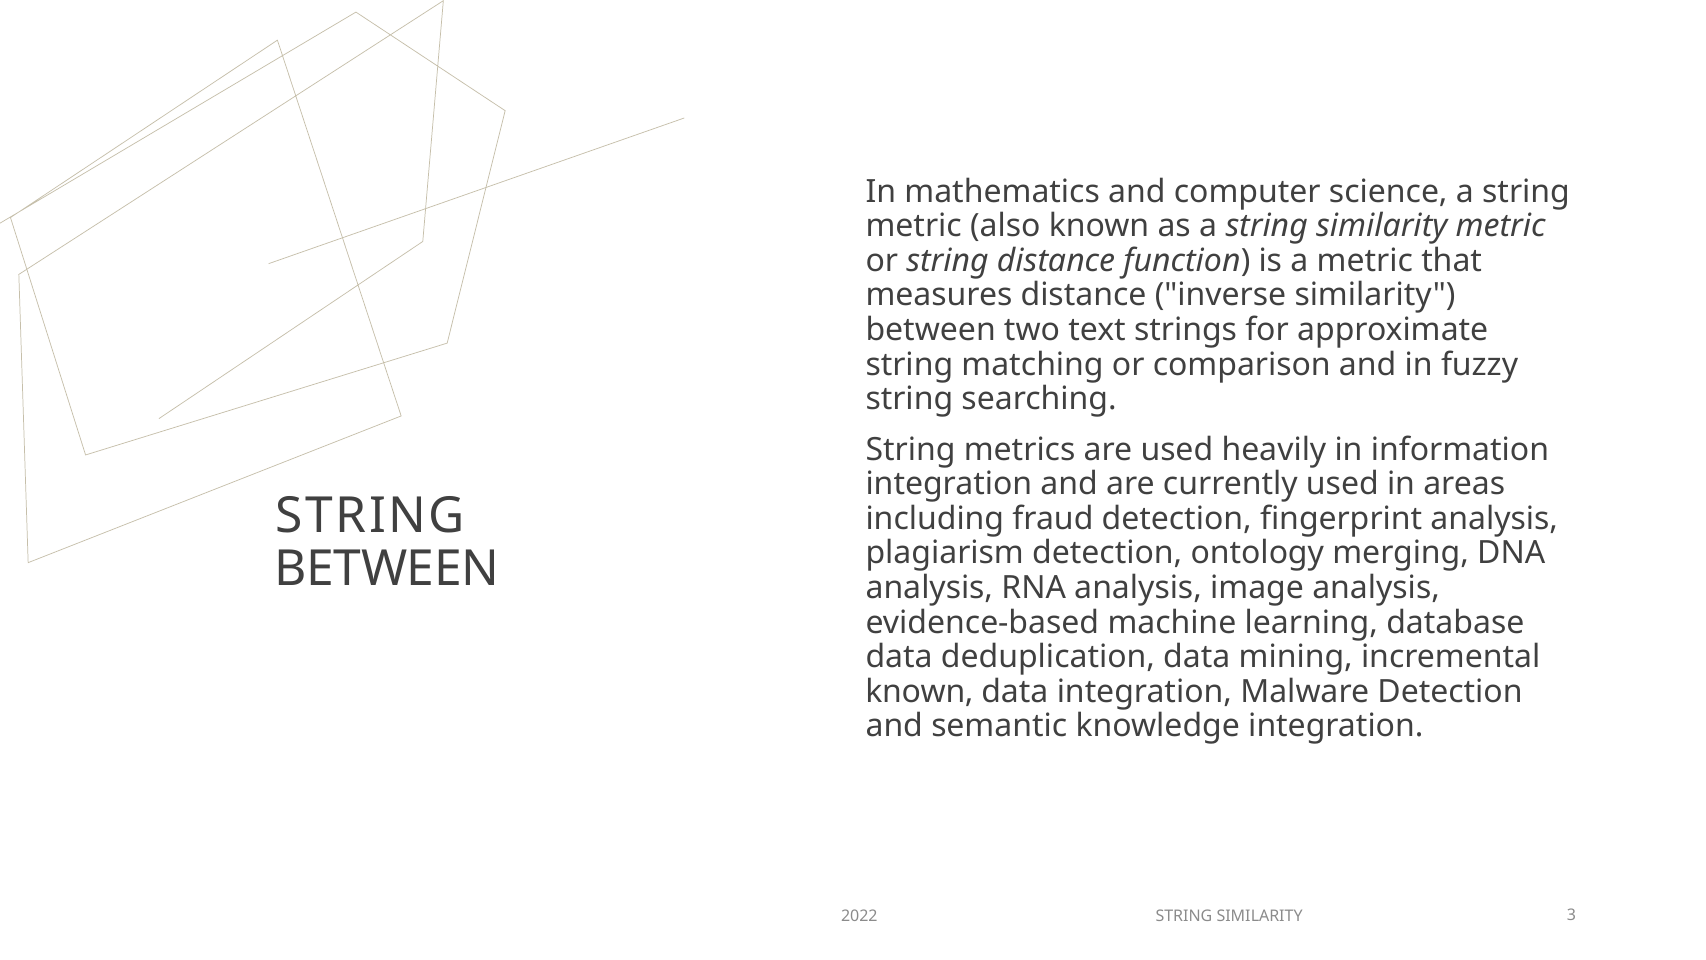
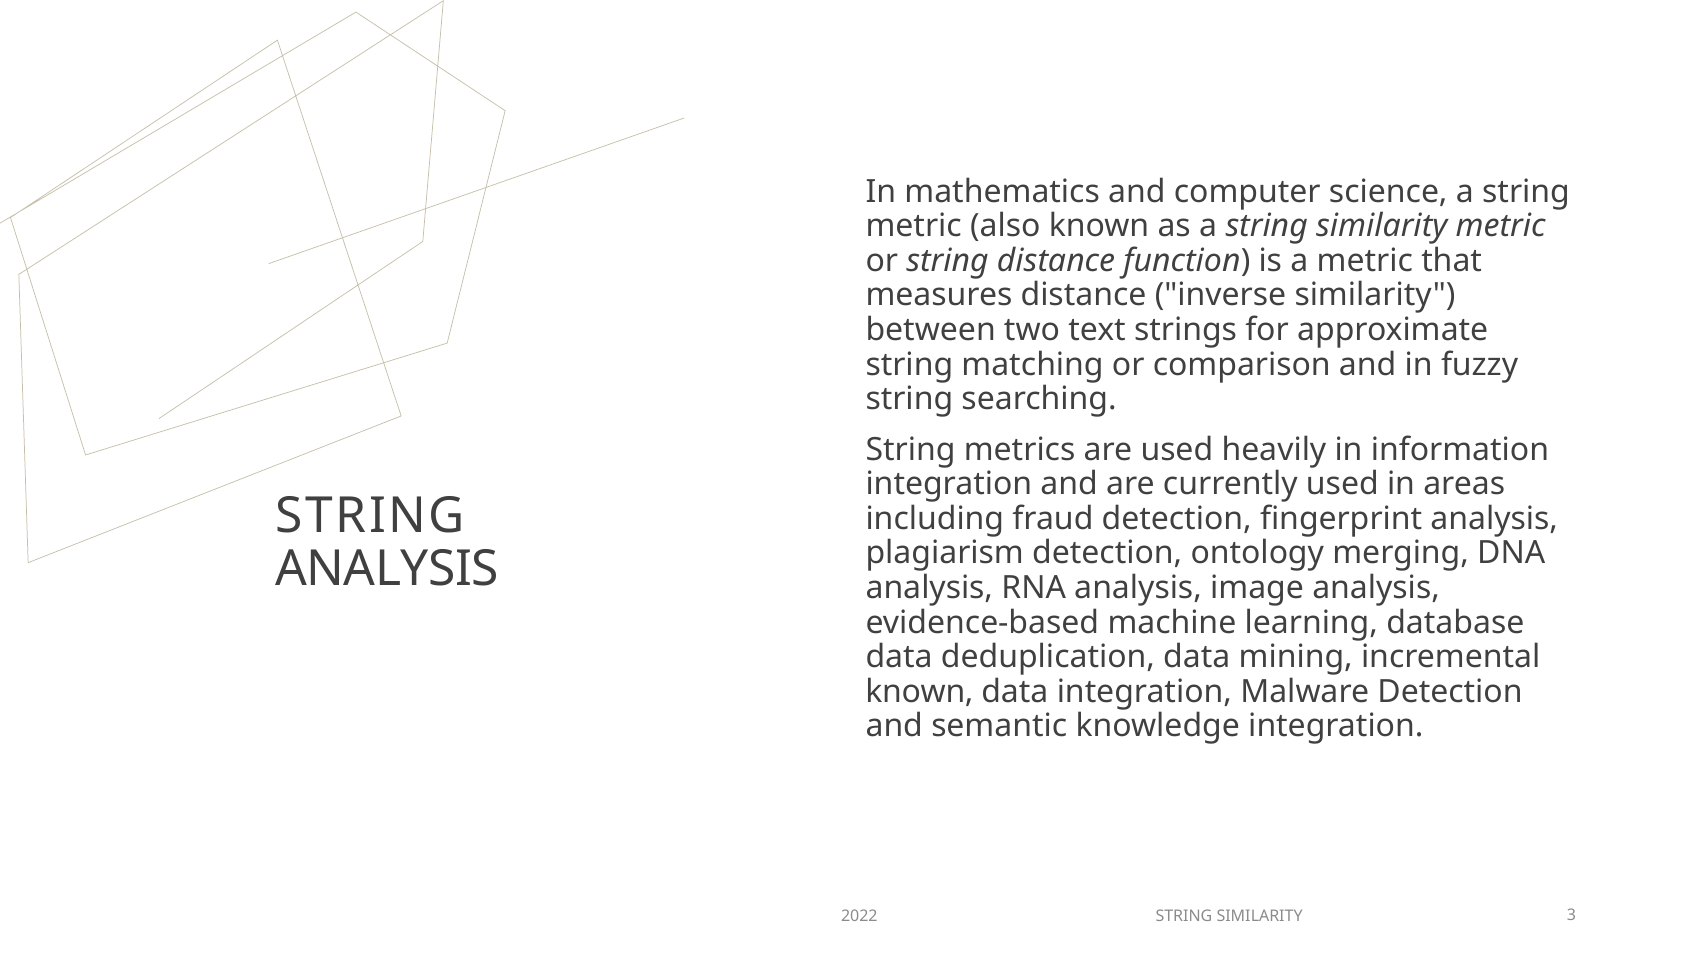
BETWEEN at (387, 569): BETWEEN -> ANALYSIS
